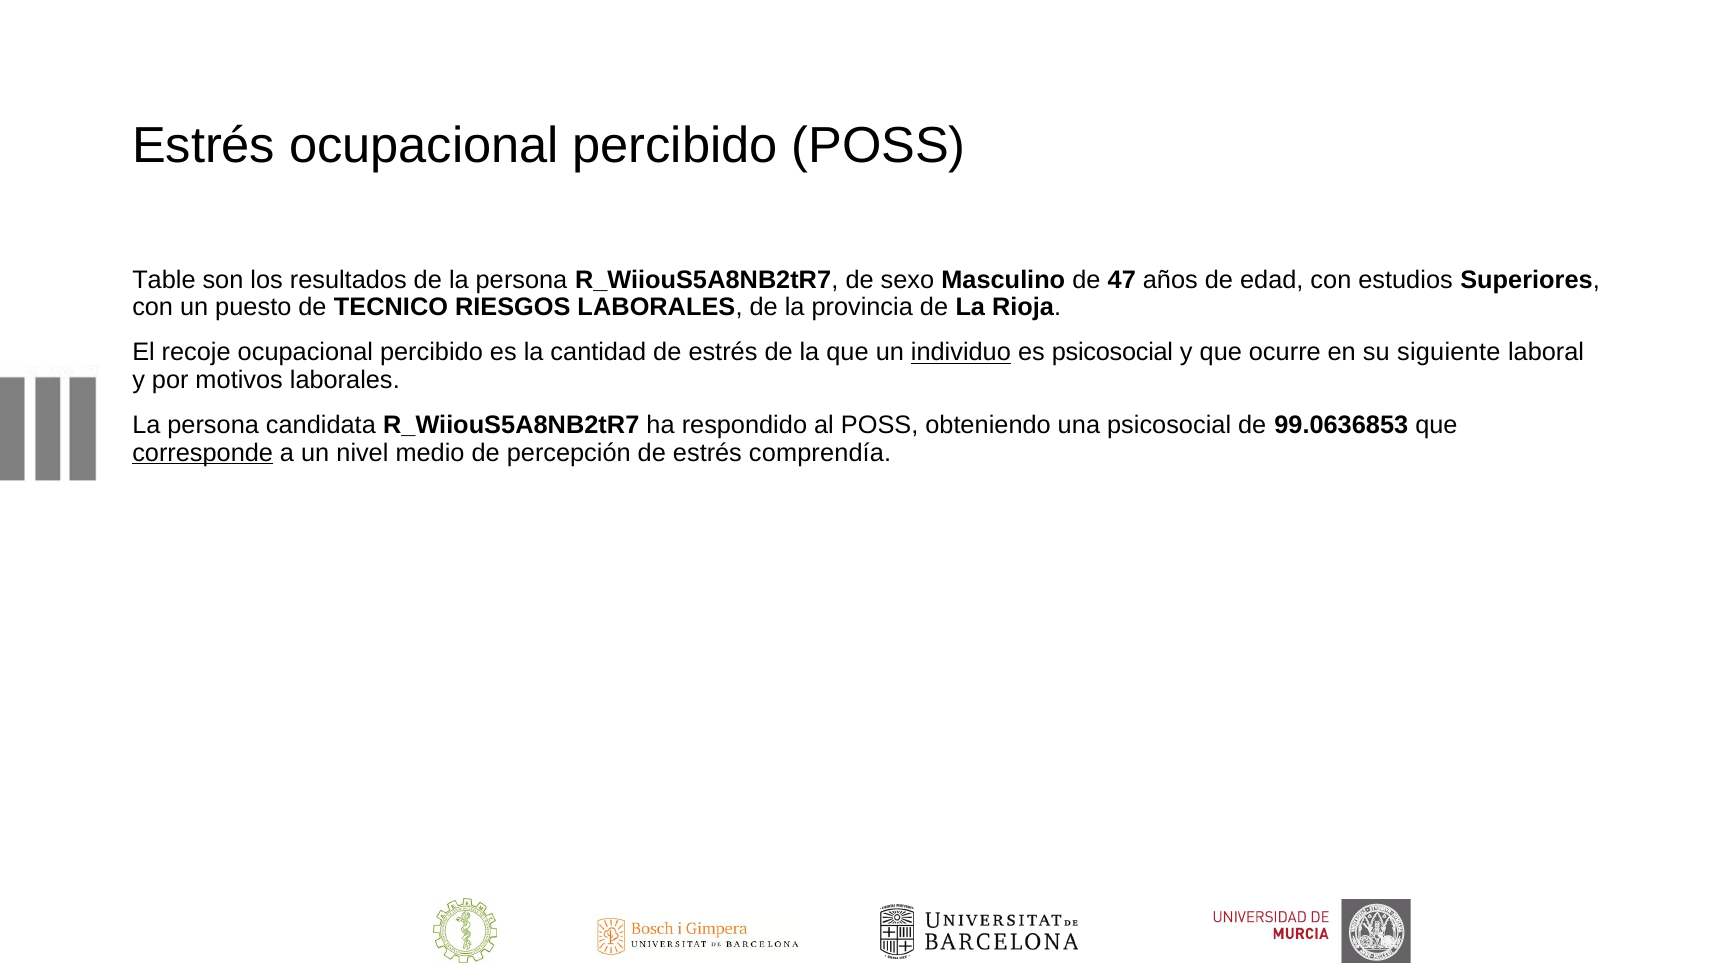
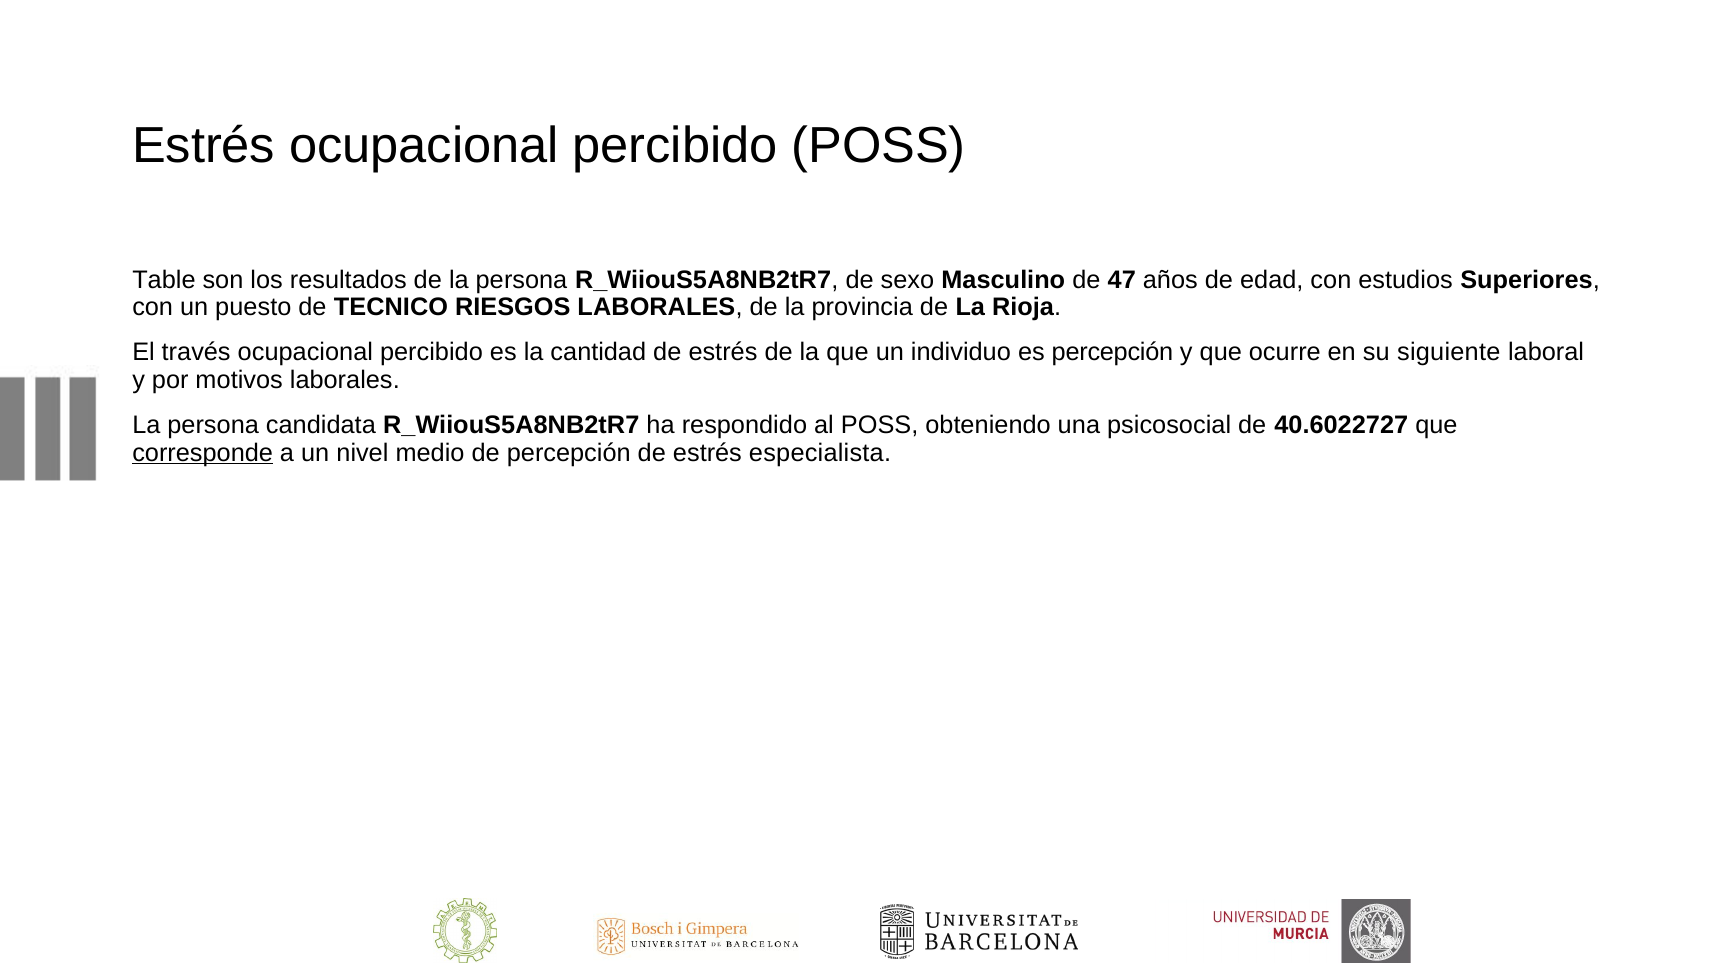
recoje: recoje -> través
individuo underline: present -> none
es psicosocial: psicosocial -> percepción
99.0636853: 99.0636853 -> 40.6022727
comprendía: comprendía -> especialista
